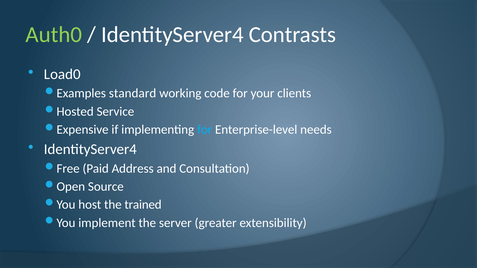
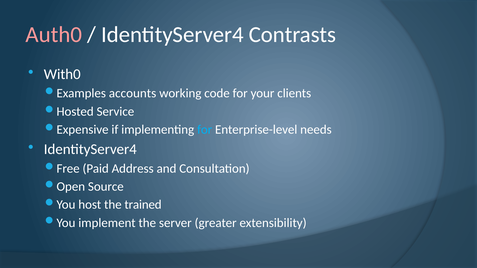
Auth0 colour: light green -> pink
Load0: Load0 -> With0
standard: standard -> accounts
